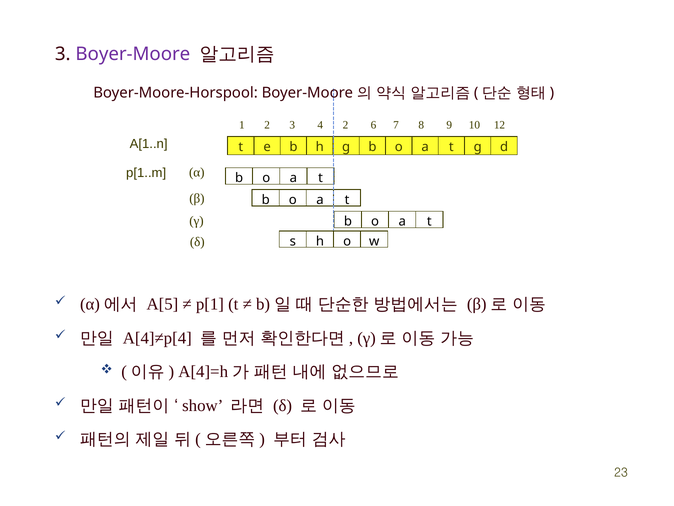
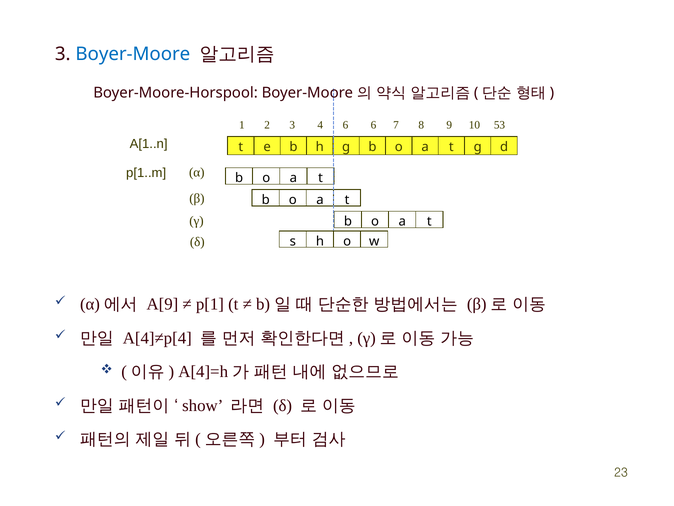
Boyer-Moore at (133, 54) colour: purple -> blue
4 2: 2 -> 6
12: 12 -> 53
A[5: A[5 -> A[9
